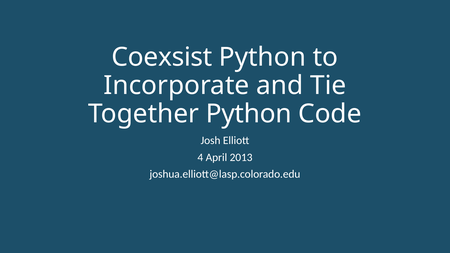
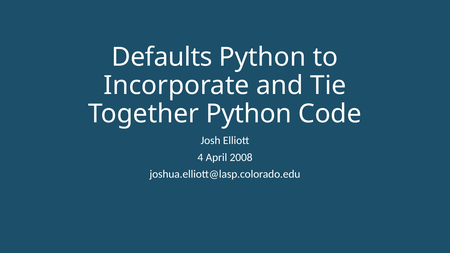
Coexsist: Coexsist -> Defaults
2013: 2013 -> 2008
